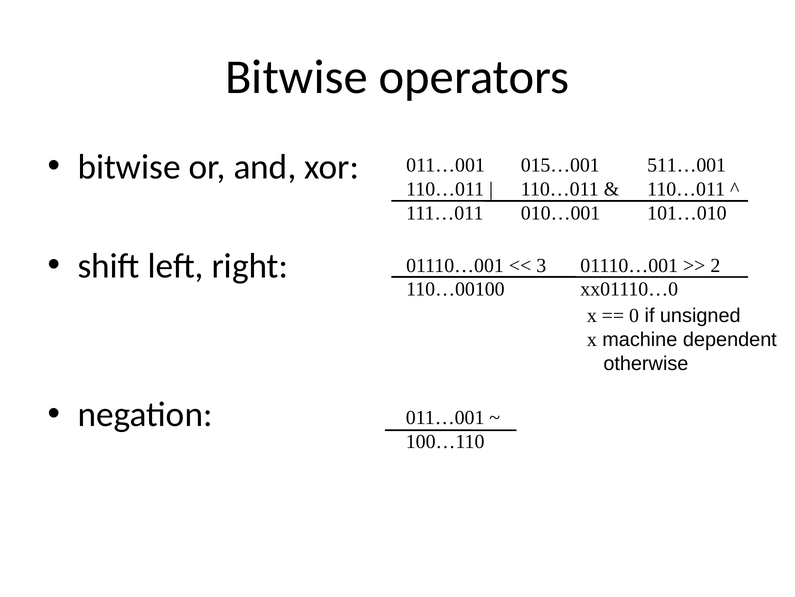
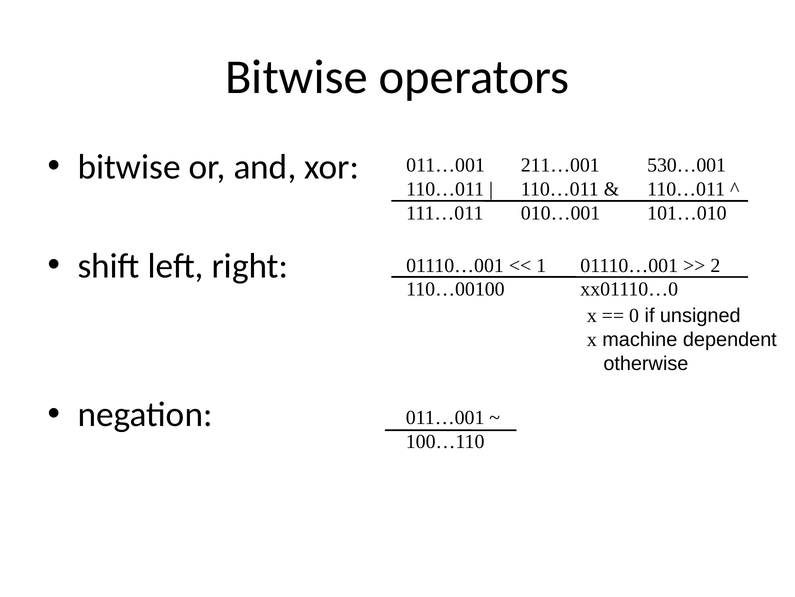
015…001: 015…001 -> 211…001
511…001: 511…001 -> 530…001
3: 3 -> 1
